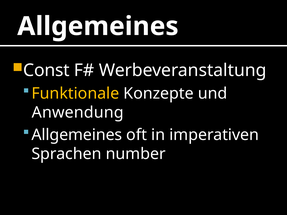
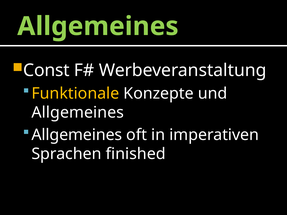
Allgemeines at (98, 26) colour: white -> light green
Anwendung at (78, 113): Anwendung -> Allgemeines
number: number -> finished
